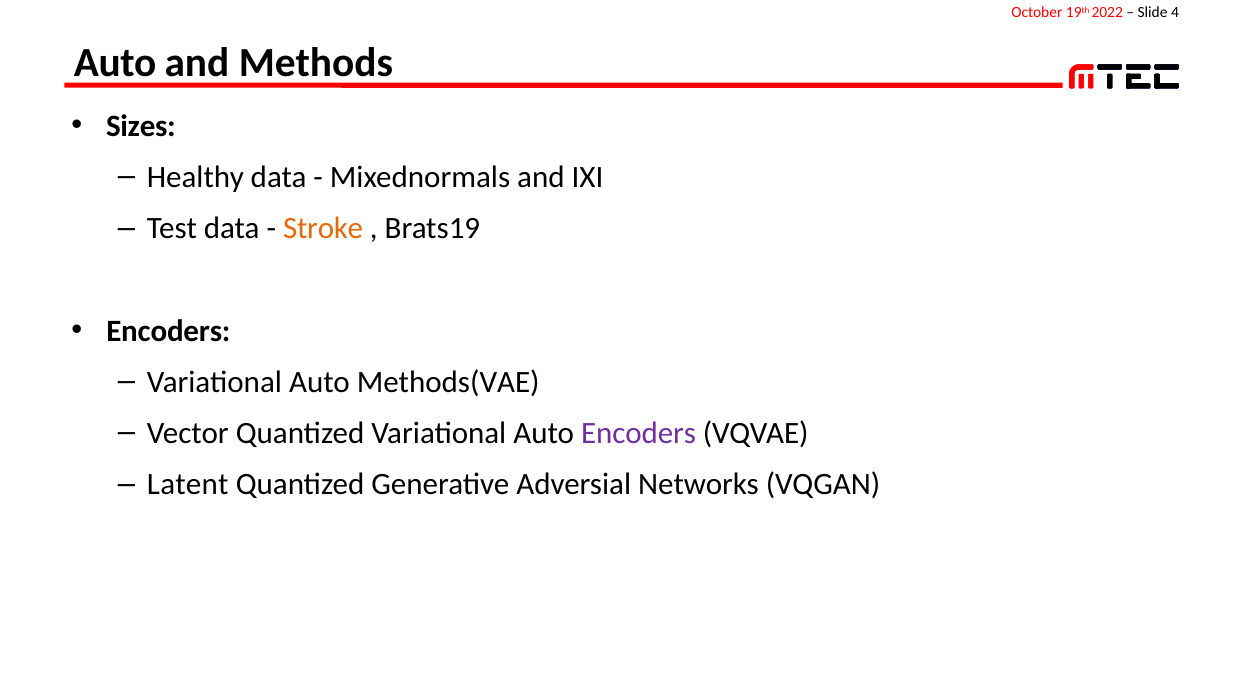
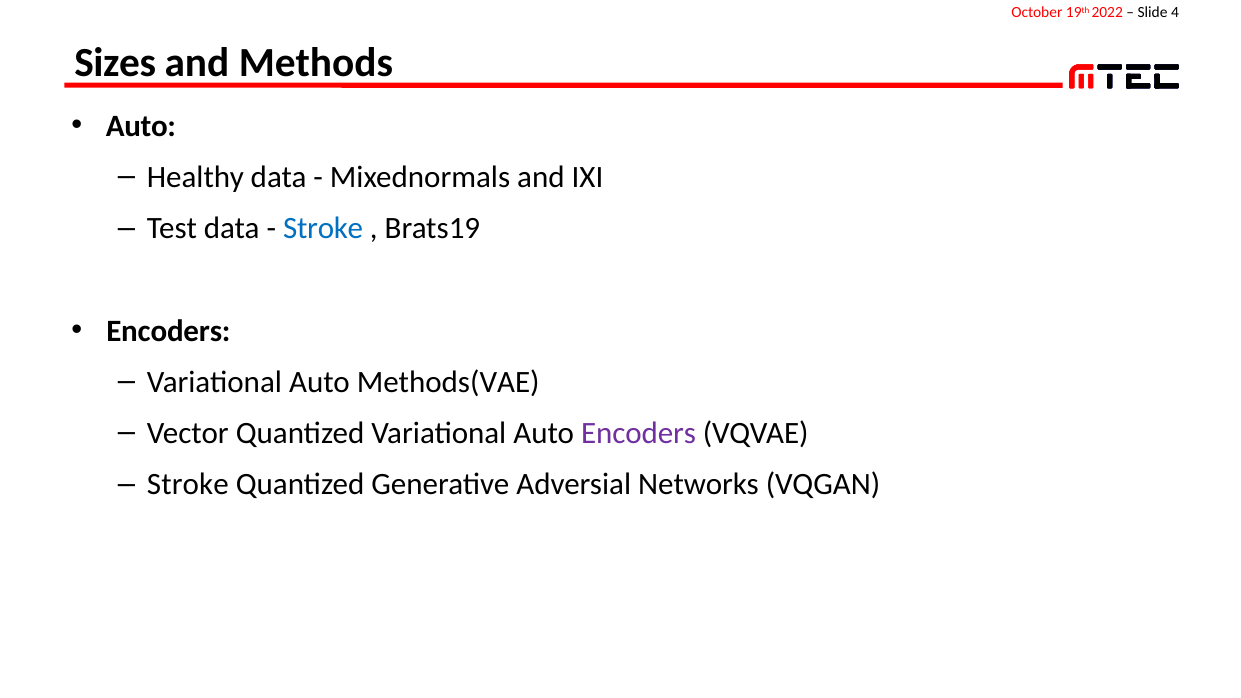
Auto at (115, 63): Auto -> Sizes
Sizes at (141, 126): Sizes -> Auto
Stroke at (323, 229) colour: orange -> blue
Latent at (188, 485): Latent -> Stroke
